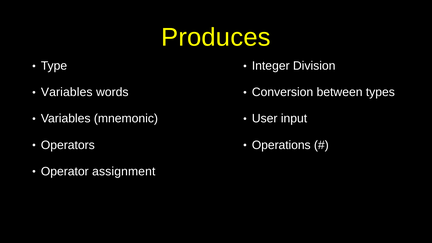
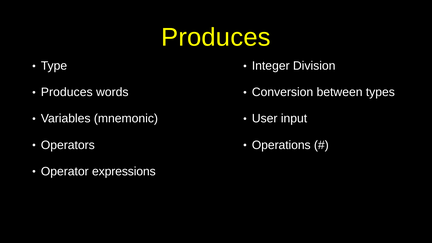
Variables at (67, 92): Variables -> Produces
assignment: assignment -> expressions
